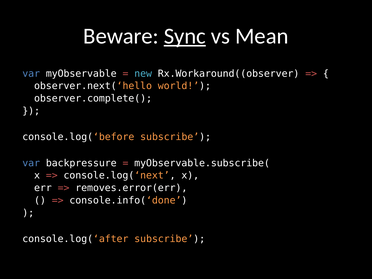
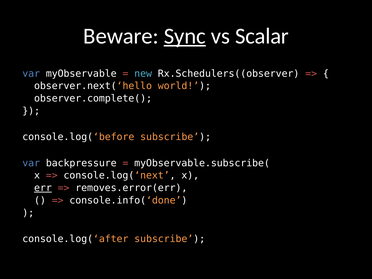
Mean: Mean -> Scalar
Rx.Workaround((observer: Rx.Workaround((observer -> Rx.Schedulers((observer
err underline: none -> present
